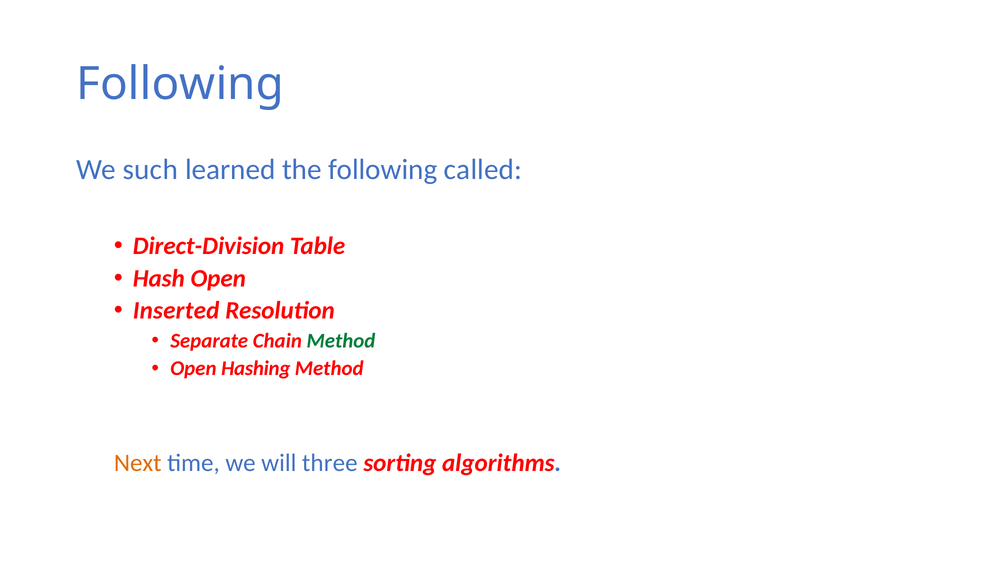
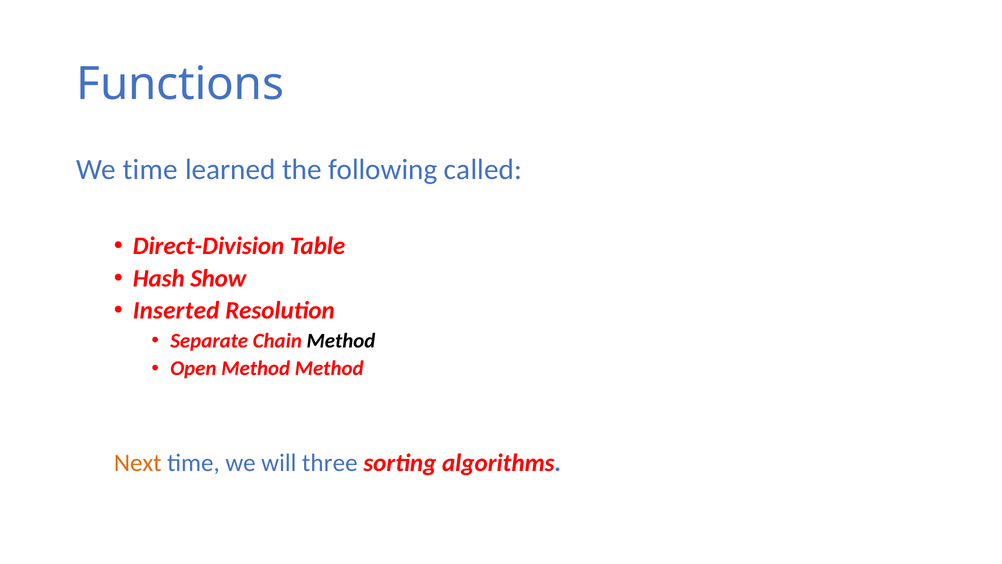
Following at (180, 84): Following -> Functions
We such: such -> time
Hash Open: Open -> Show
Method at (341, 340) colour: green -> black
Open Hashing: Hashing -> Method
